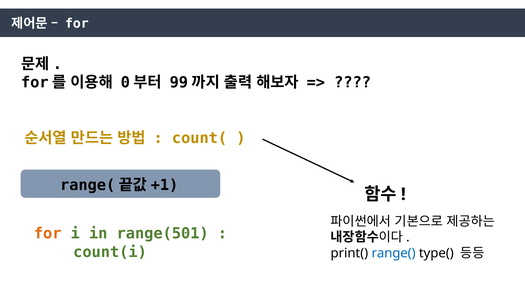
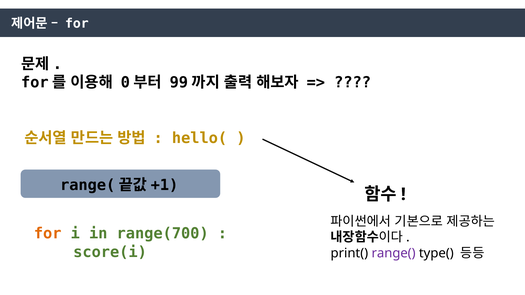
count(: count( -> hello(
range(501: range(501 -> range(700
count(i: count(i -> score(i
range( colour: blue -> purple
